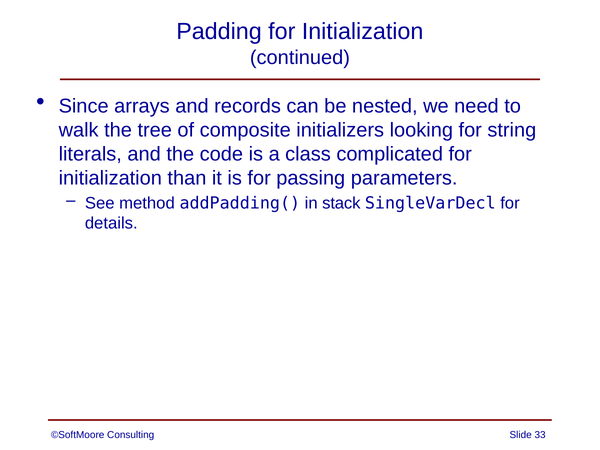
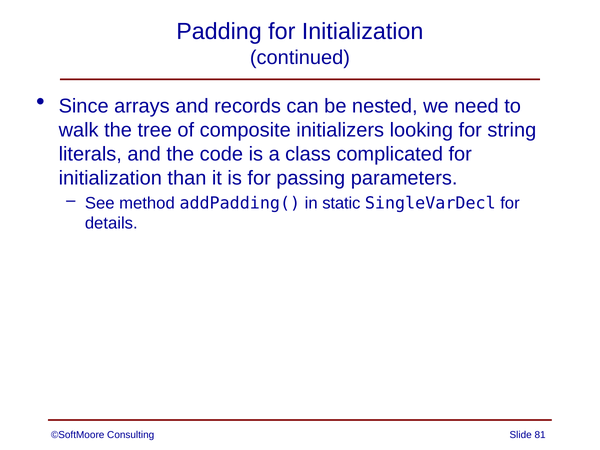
stack: stack -> static
33: 33 -> 81
